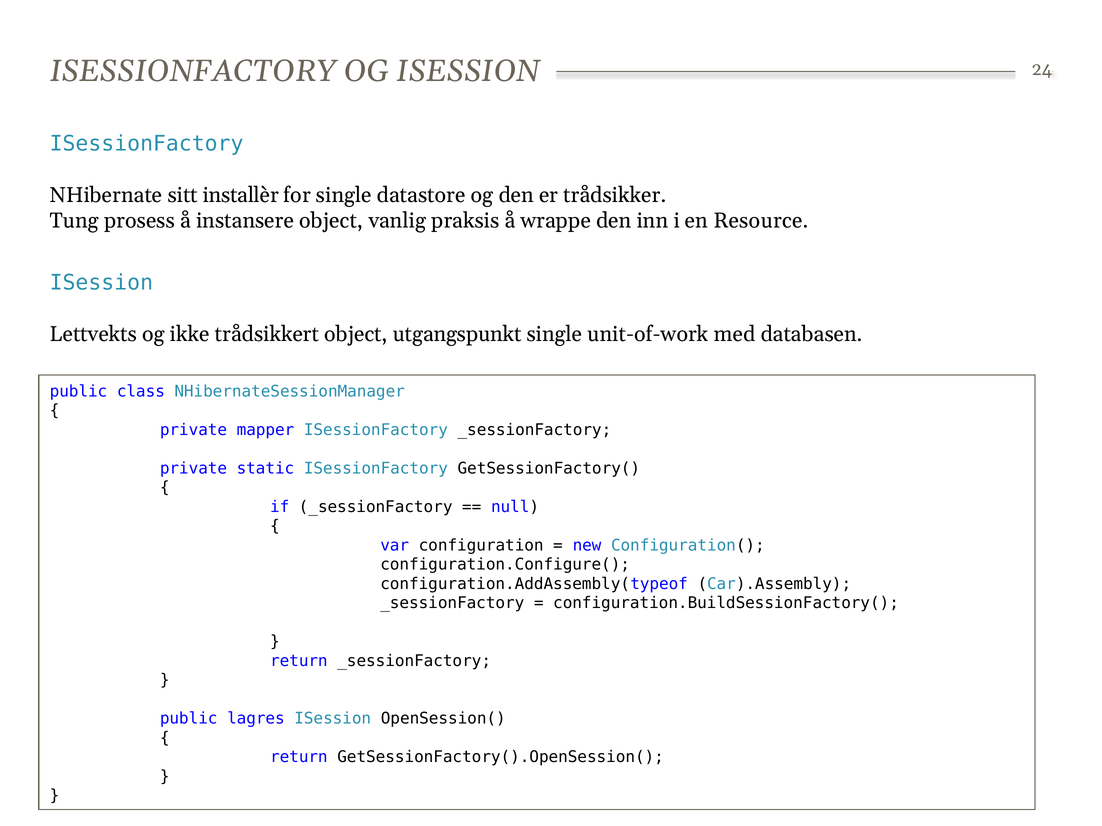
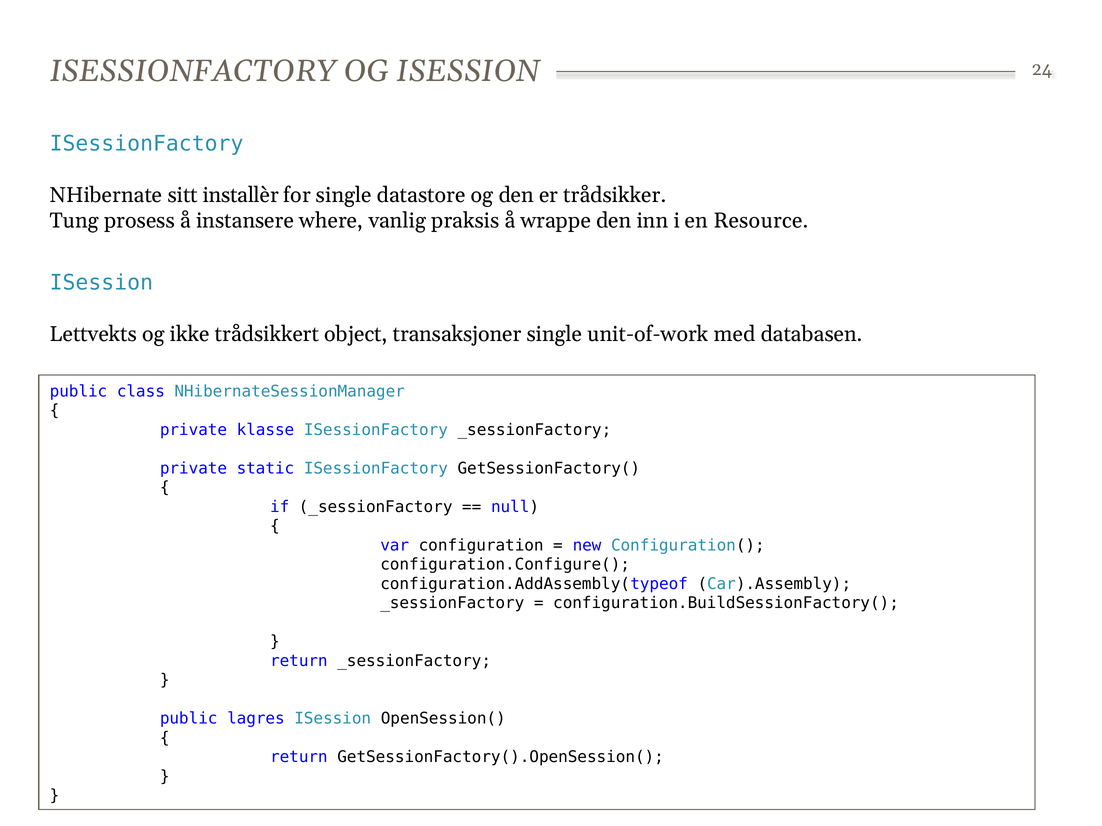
instansere object: object -> where
utgangspunkt: utgangspunkt -> transaksjoner
mapper: mapper -> klasse
